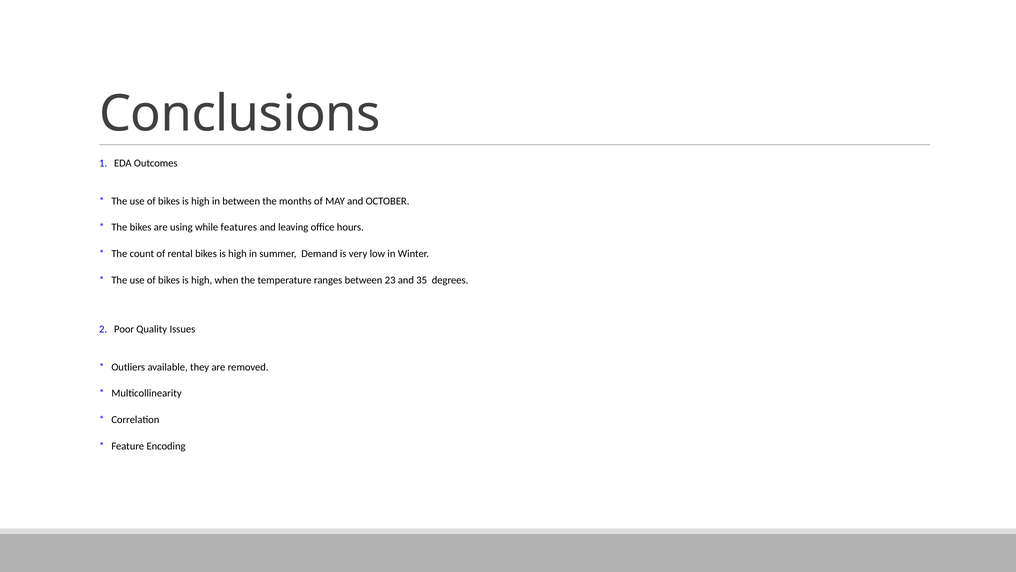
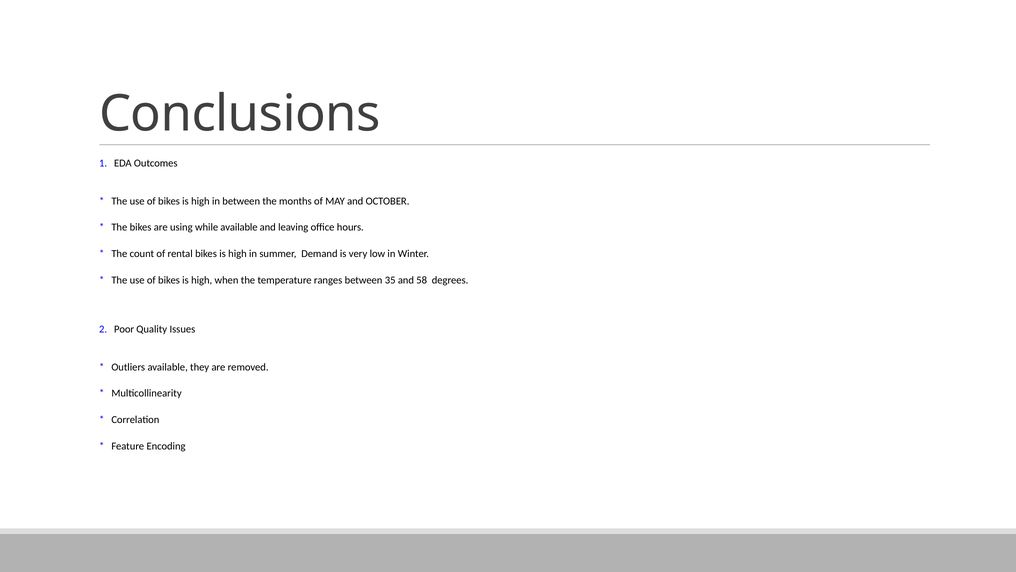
while features: features -> available
23: 23 -> 35
35: 35 -> 58
